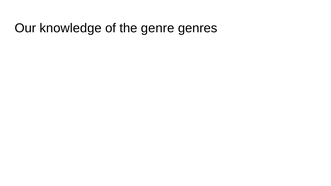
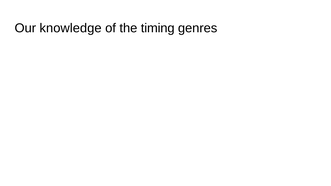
genre: genre -> timing
